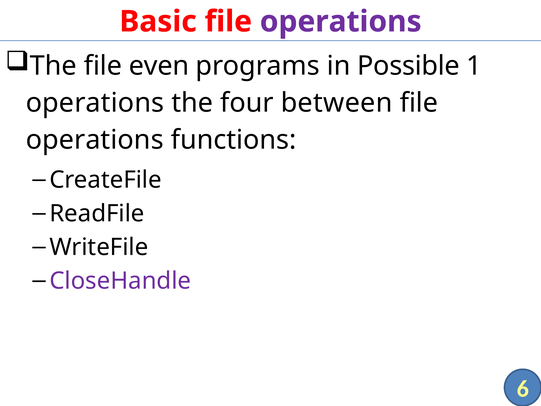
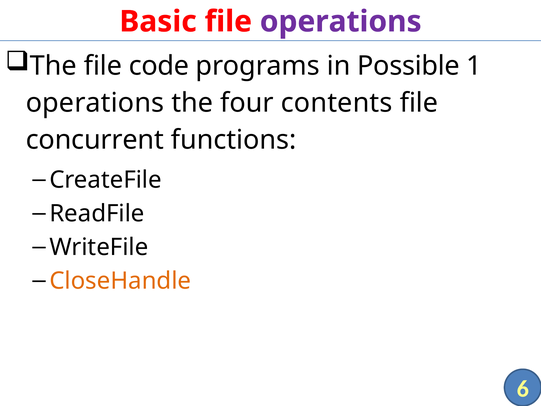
even: even -> code
between: between -> contents
operations at (95, 140): operations -> concurrent
CloseHandle colour: purple -> orange
